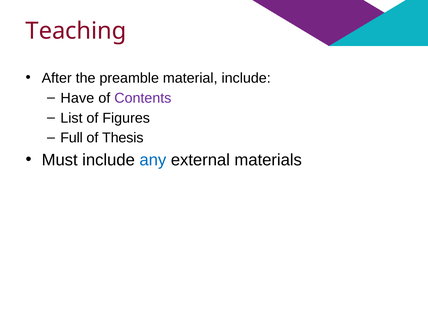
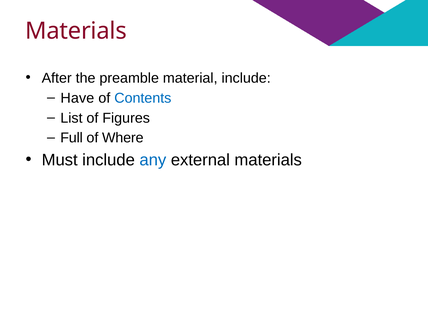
Teaching at (76, 31): Teaching -> Materials
Contents colour: purple -> blue
Thesis: Thesis -> Where
